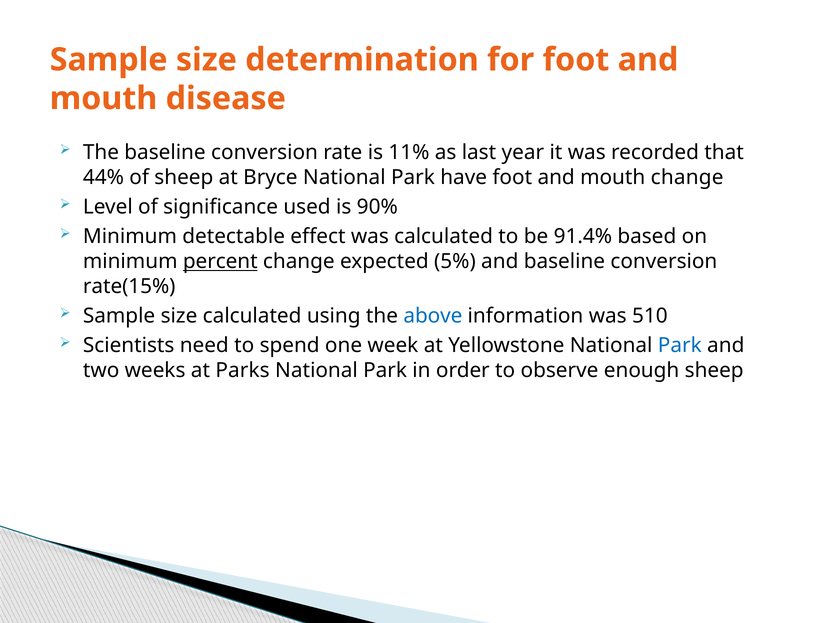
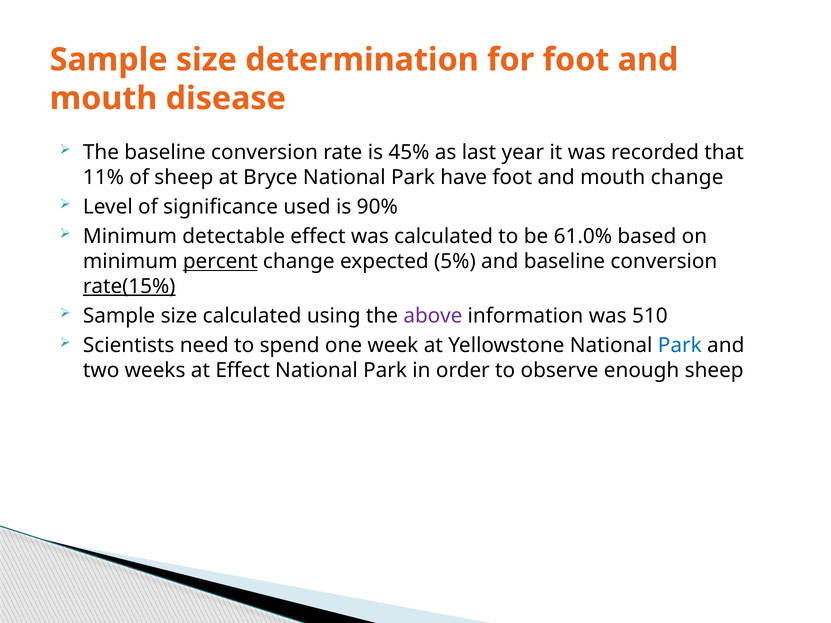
11%: 11% -> 45%
44%: 44% -> 11%
91.4%: 91.4% -> 61.0%
rate(15% underline: none -> present
above colour: blue -> purple
at Parks: Parks -> Effect
